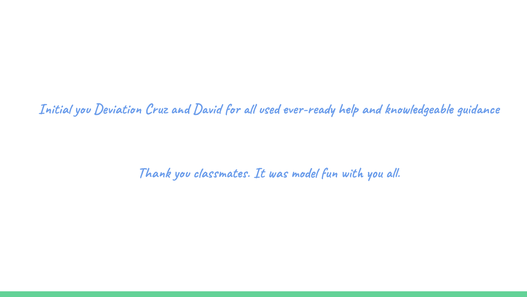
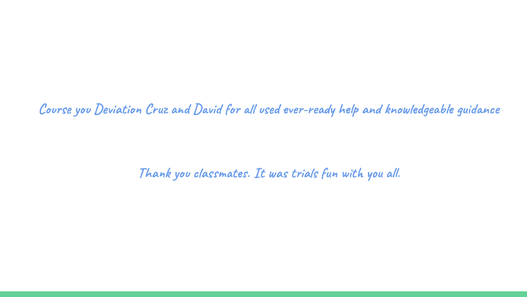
Initial: Initial -> Course
model: model -> trials
